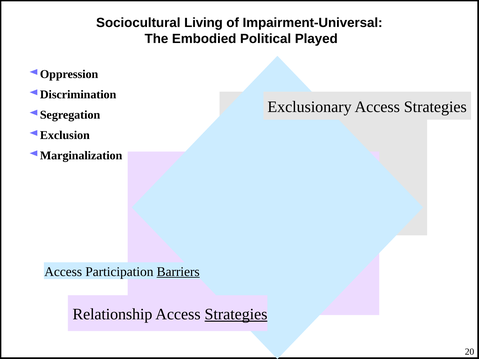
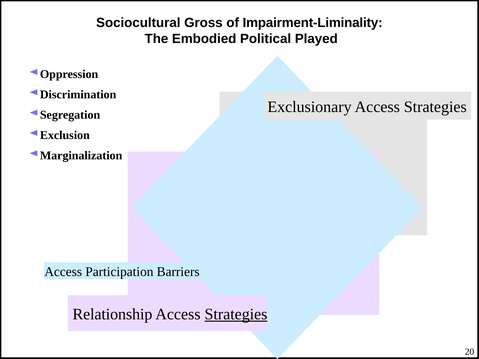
Living: Living -> Gross
Impairment-Universal: Impairment-Universal -> Impairment-Liminality
Barriers underline: present -> none
